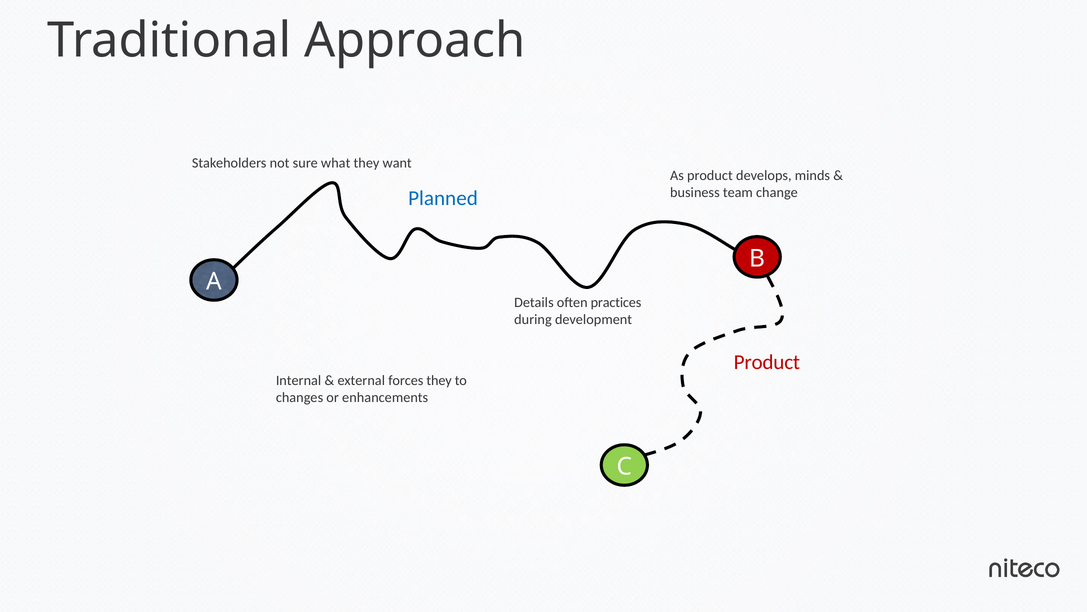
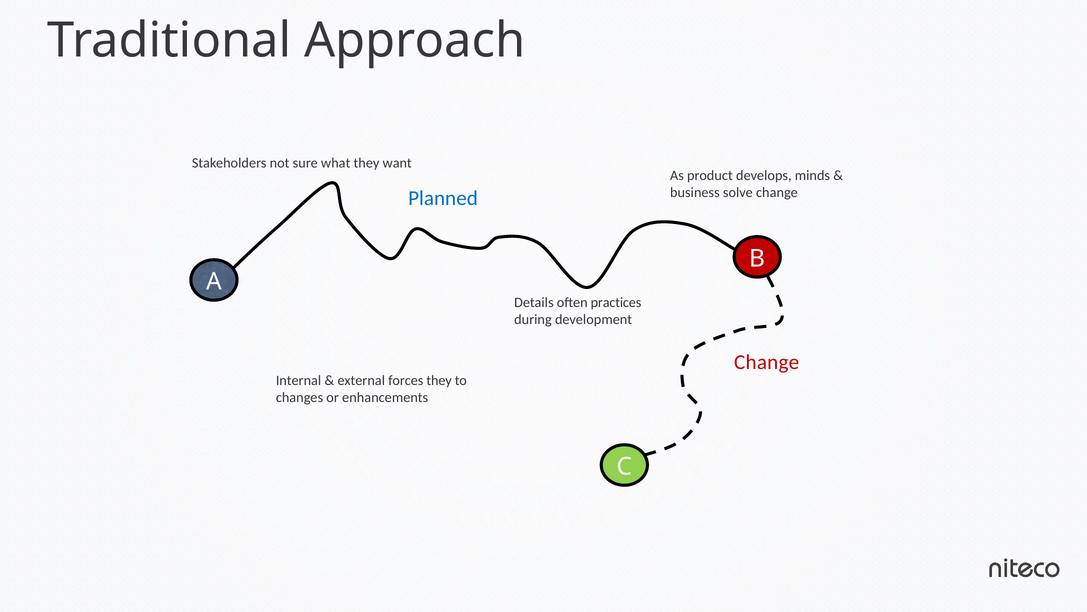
team: team -> solve
Product at (767, 362): Product -> Change
